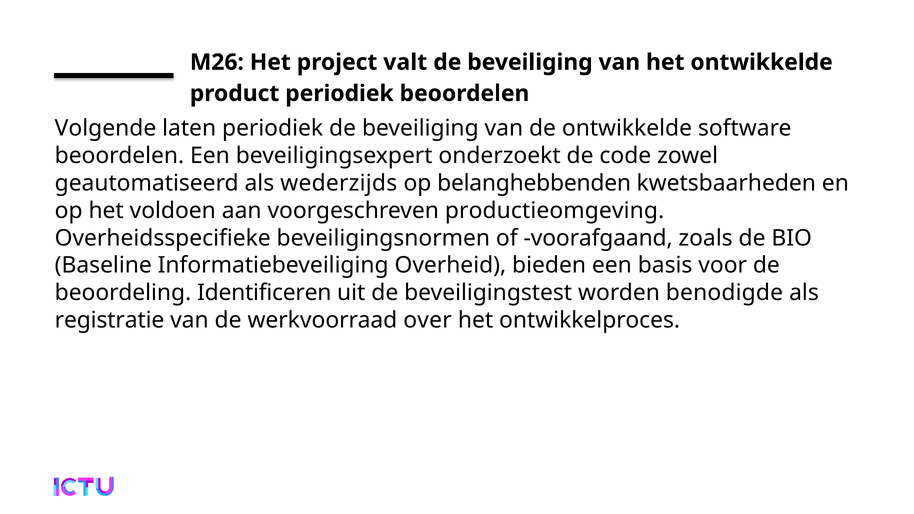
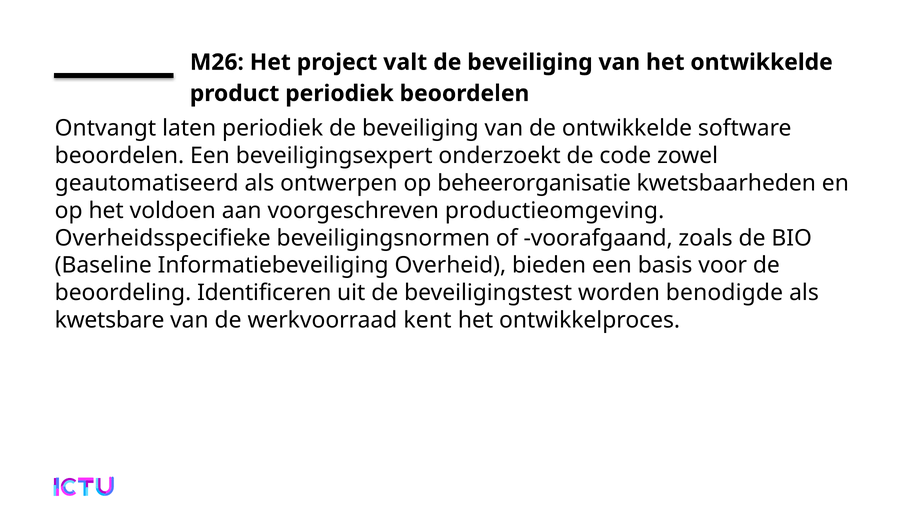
Volgende: Volgende -> Ontvangt
wederzijds: wederzijds -> ontwerpen
belanghebbenden: belanghebbenden -> beheerorganisatie
registratie: registratie -> kwetsbare
over: over -> kent
